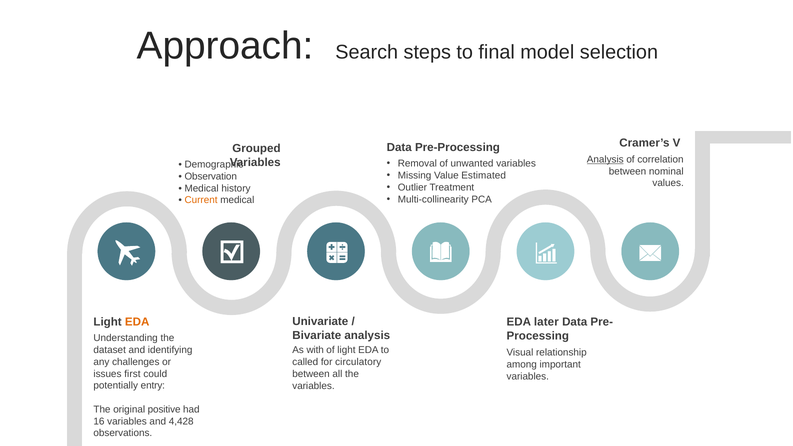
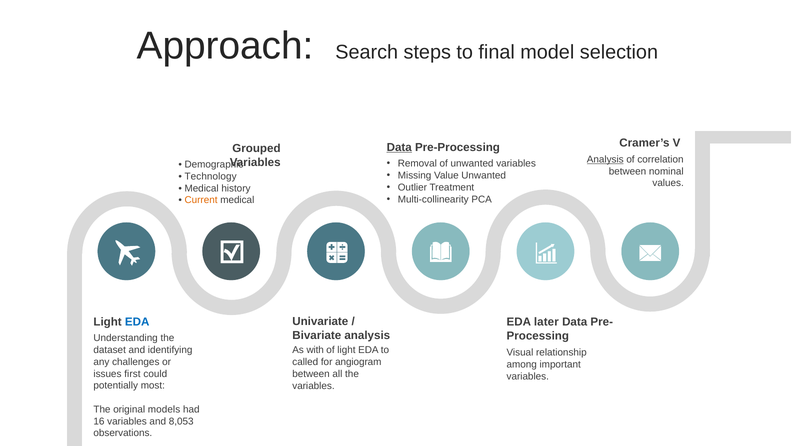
Data at (399, 147) underline: none -> present
Value Estimated: Estimated -> Unwanted
Observation: Observation -> Technology
EDA at (137, 322) colour: orange -> blue
circulatory: circulatory -> angiogram
entry: entry -> most
positive: positive -> models
4,428: 4,428 -> 8,053
